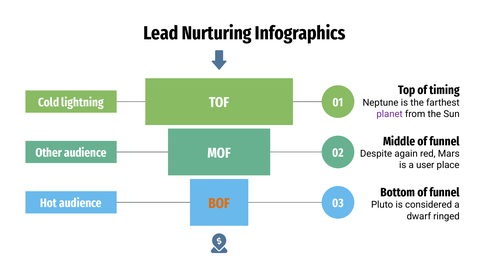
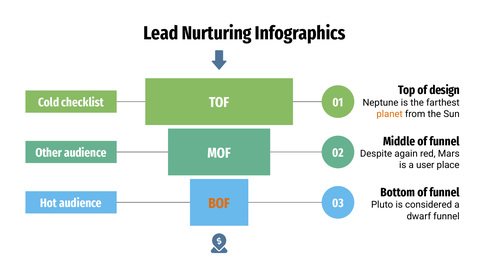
timing: timing -> design
lightning: lightning -> checklist
planet colour: purple -> orange
dwarf ringed: ringed -> funnel
